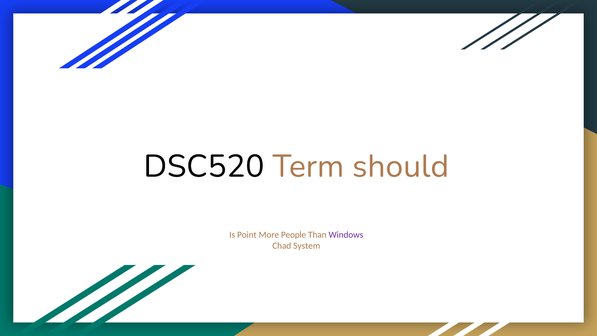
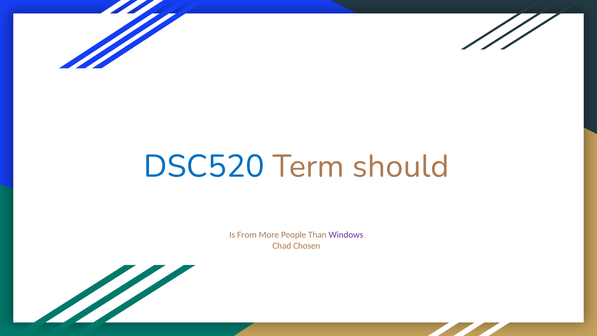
DSC520 colour: black -> blue
Point: Point -> From
System: System -> Chosen
